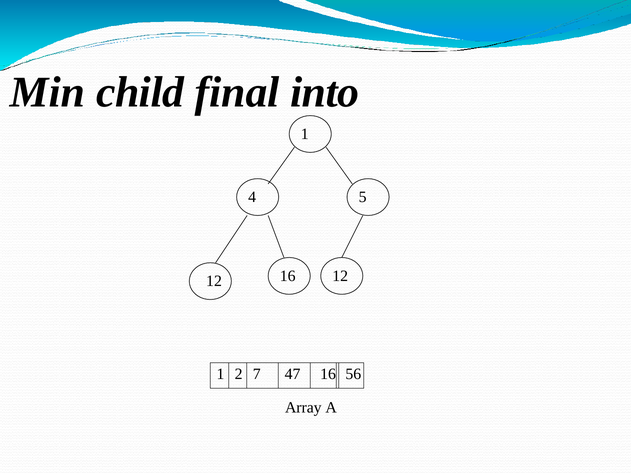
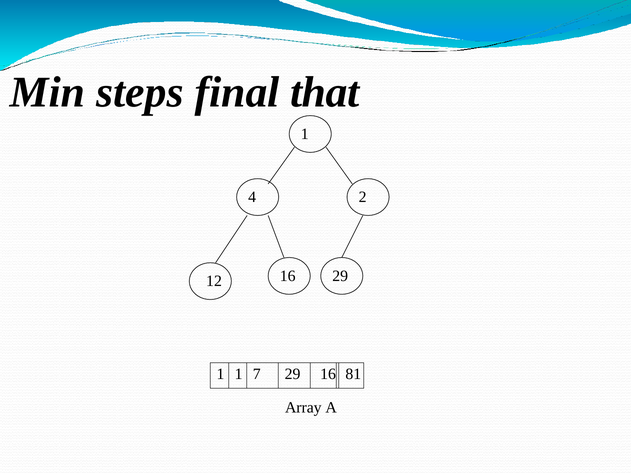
child: child -> steps
into: into -> that
5: 5 -> 2
12 12: 12 -> 29
1 2: 2 -> 1
7 47: 47 -> 29
56: 56 -> 81
